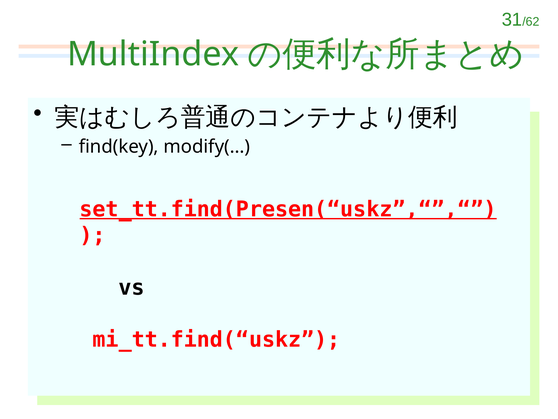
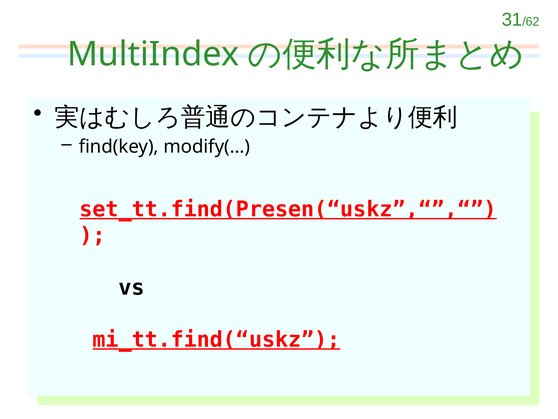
mi_tt.find(“uskz underline: none -> present
